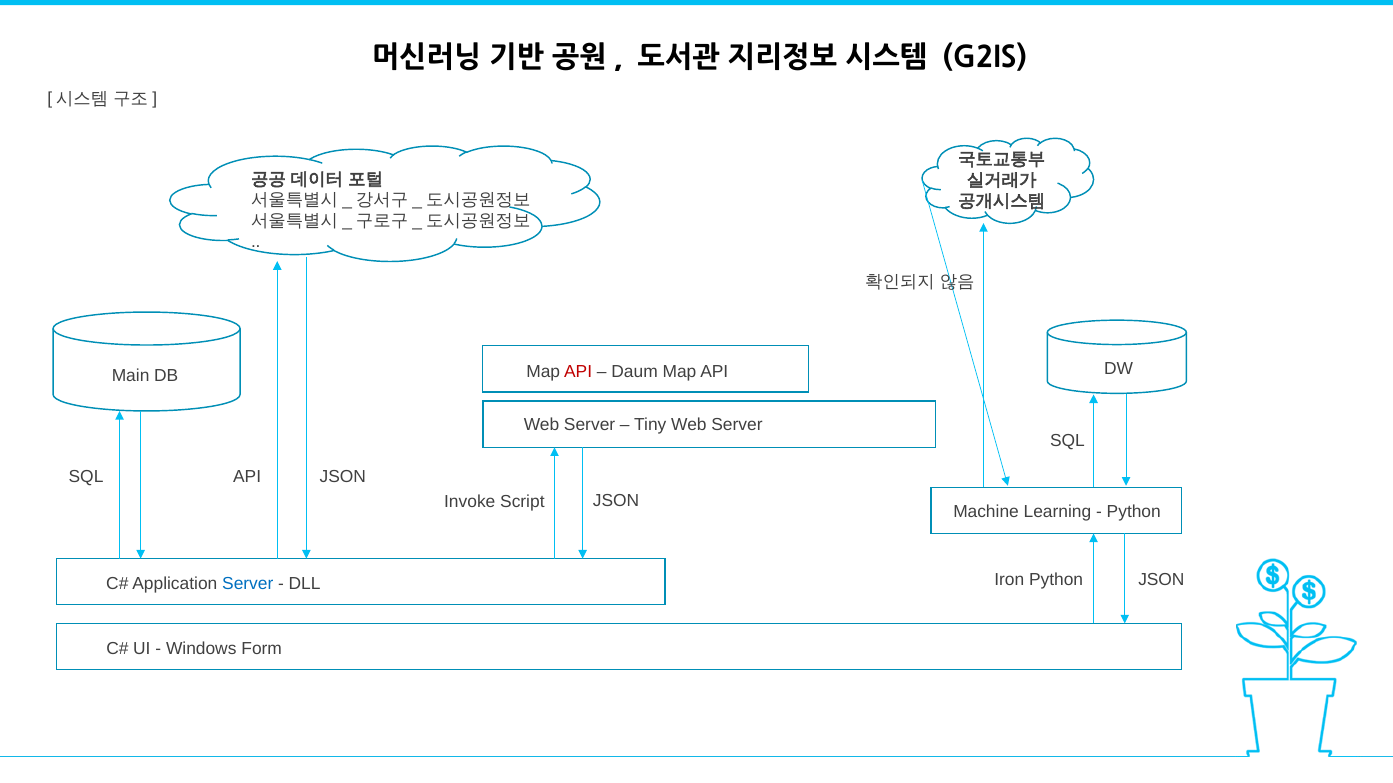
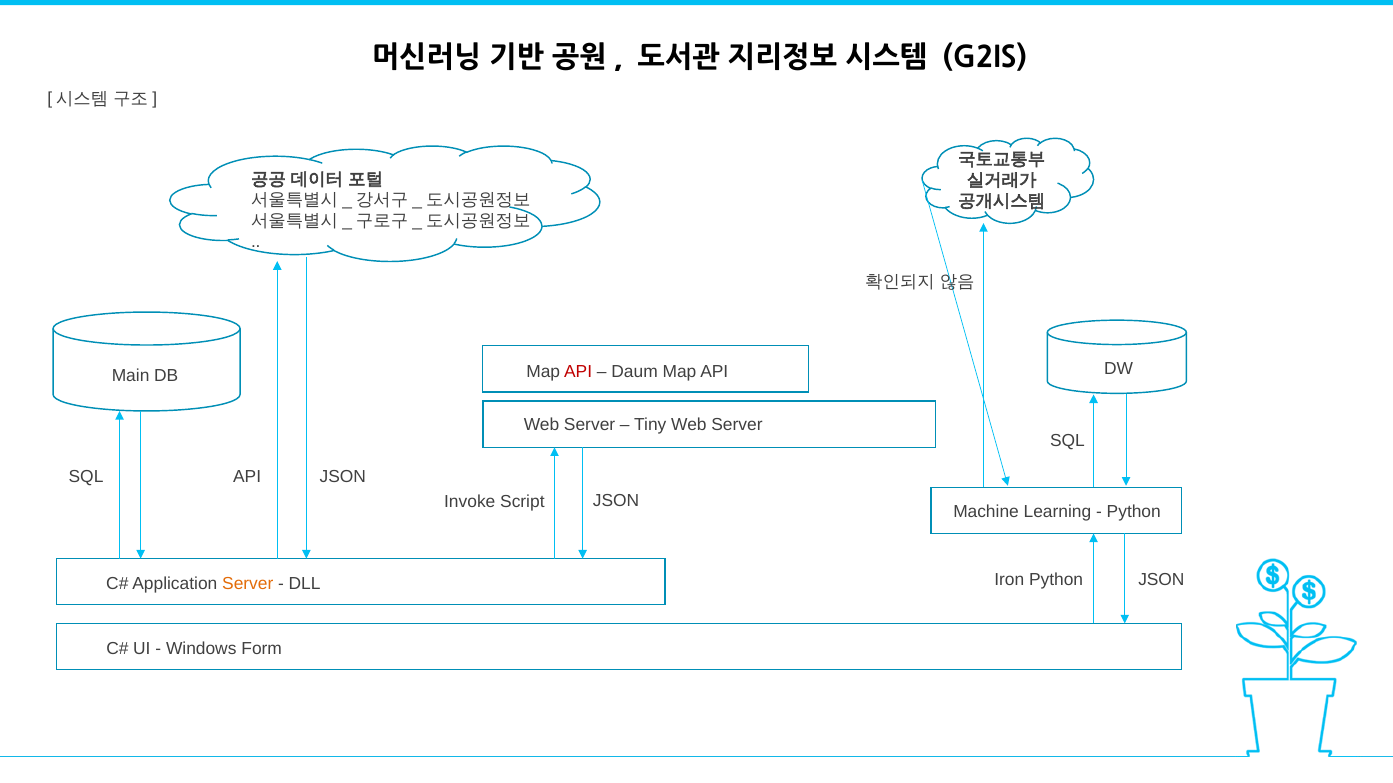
Server at (248, 584) colour: blue -> orange
